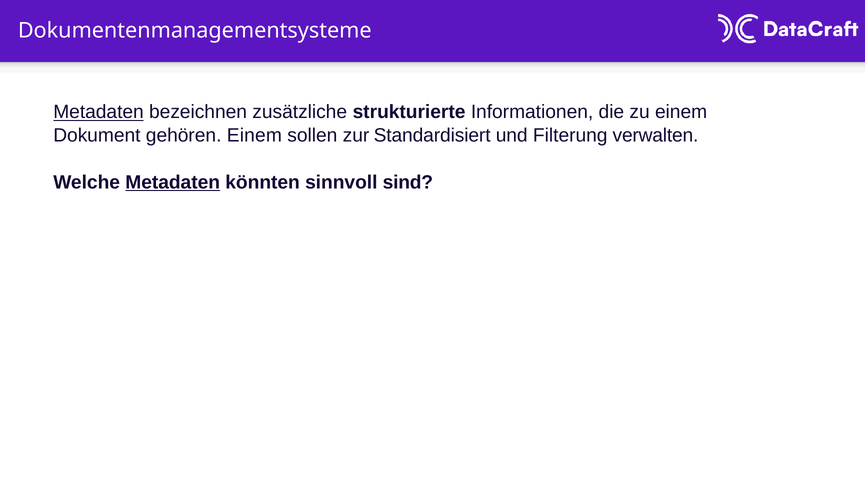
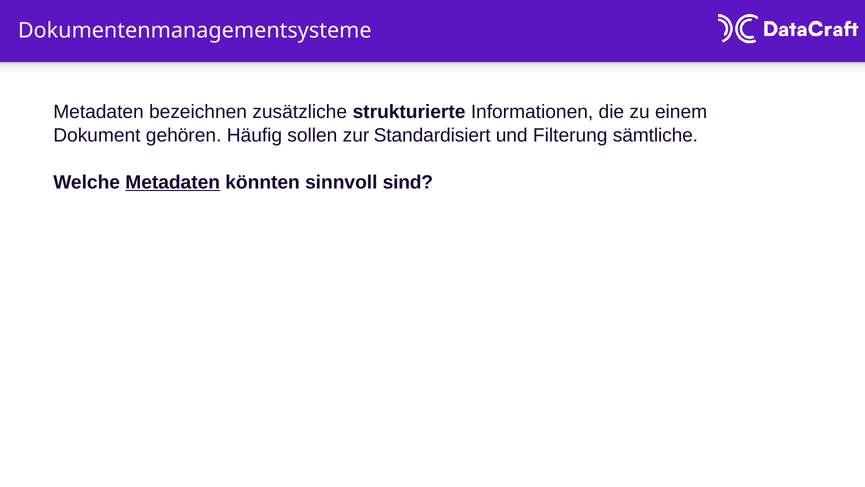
Metadaten at (99, 112) underline: present -> none
gehören Einem: Einem -> Häufig
verwalten: verwalten -> sämtliche
